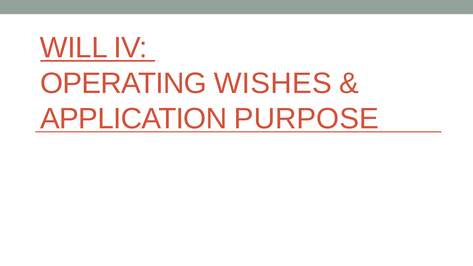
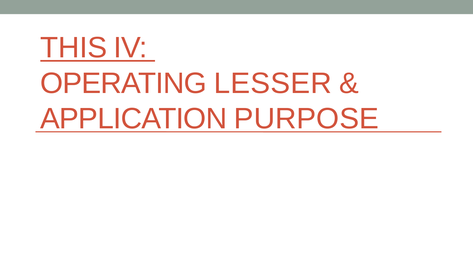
WILL: WILL -> THIS
WISHES: WISHES -> LESSER
